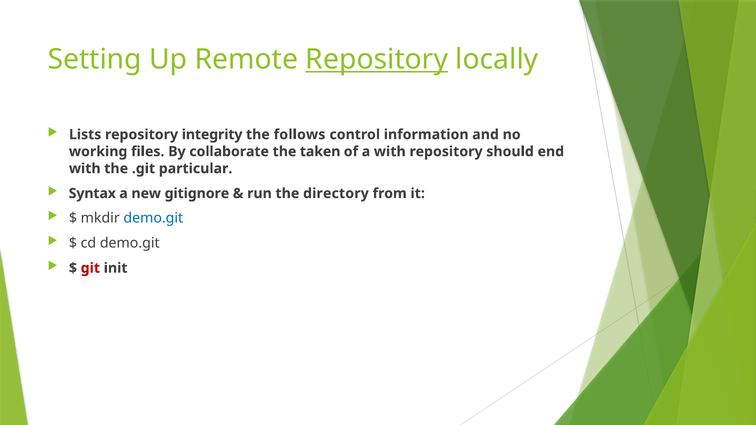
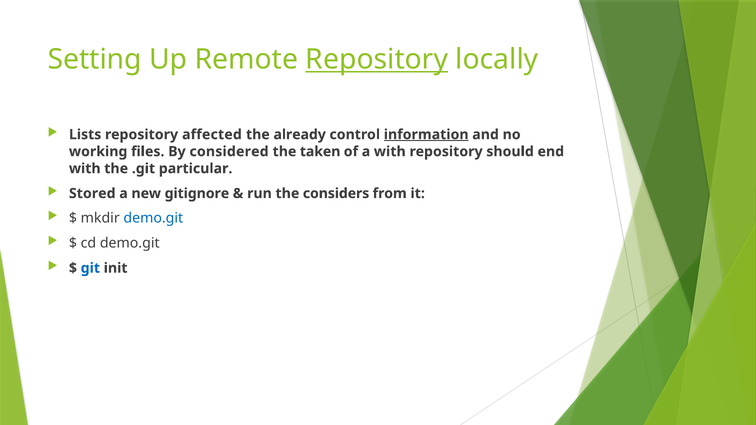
integrity: integrity -> affected
follows: follows -> already
information underline: none -> present
collaborate: collaborate -> considered
Syntax: Syntax -> Stored
directory: directory -> considers
git colour: red -> blue
